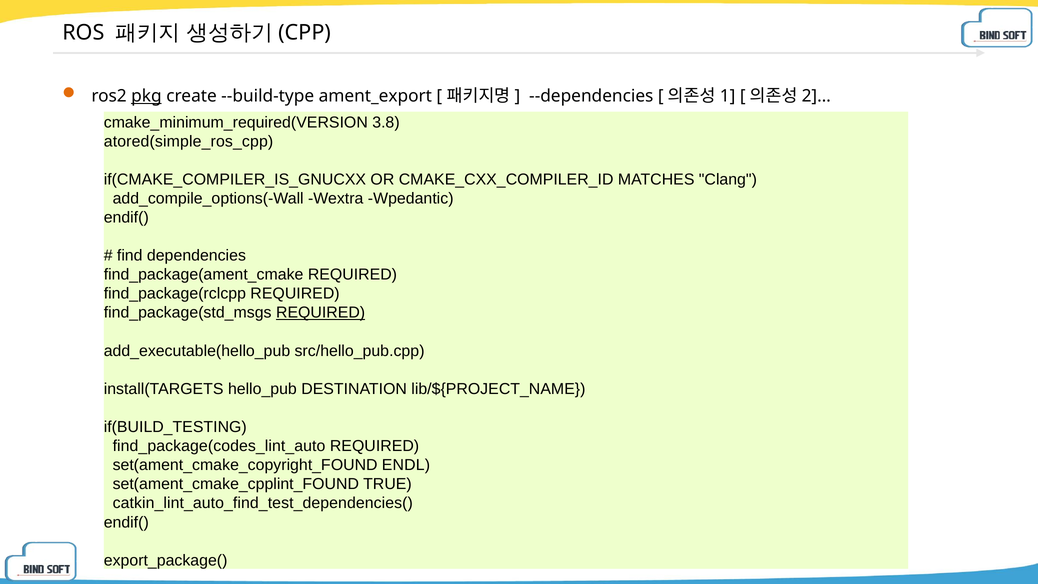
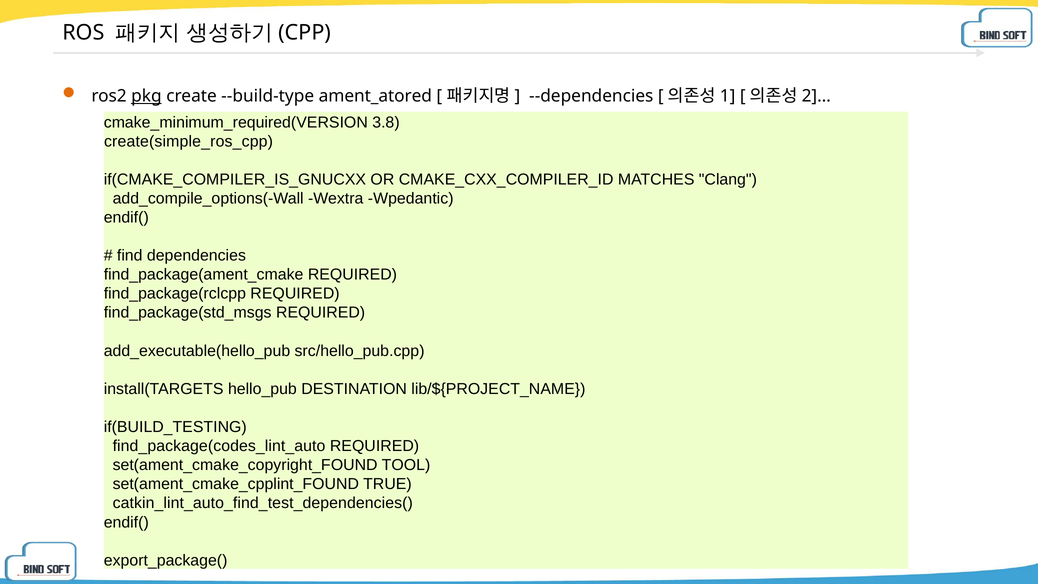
ament_export: ament_export -> ament_atored
atored(simple_ros_cpp: atored(simple_ros_cpp -> create(simple_ros_cpp
REQUIRED at (321, 313) underline: present -> none
ENDL: ENDL -> TOOL
